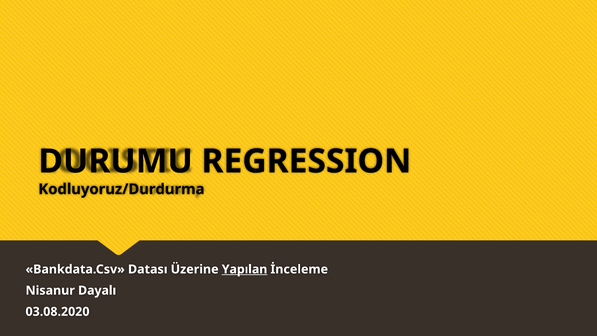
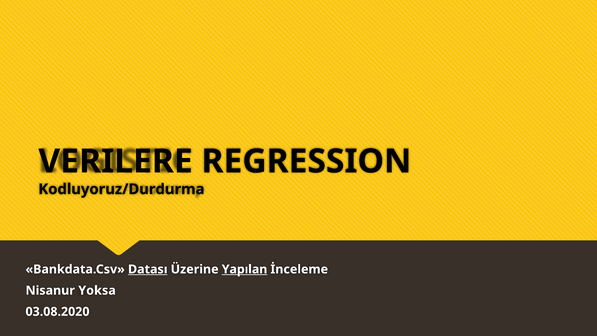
DURUMU: DURUMU -> VERILERE
Datası underline: none -> present
Dayalı: Dayalı -> Yoksa
